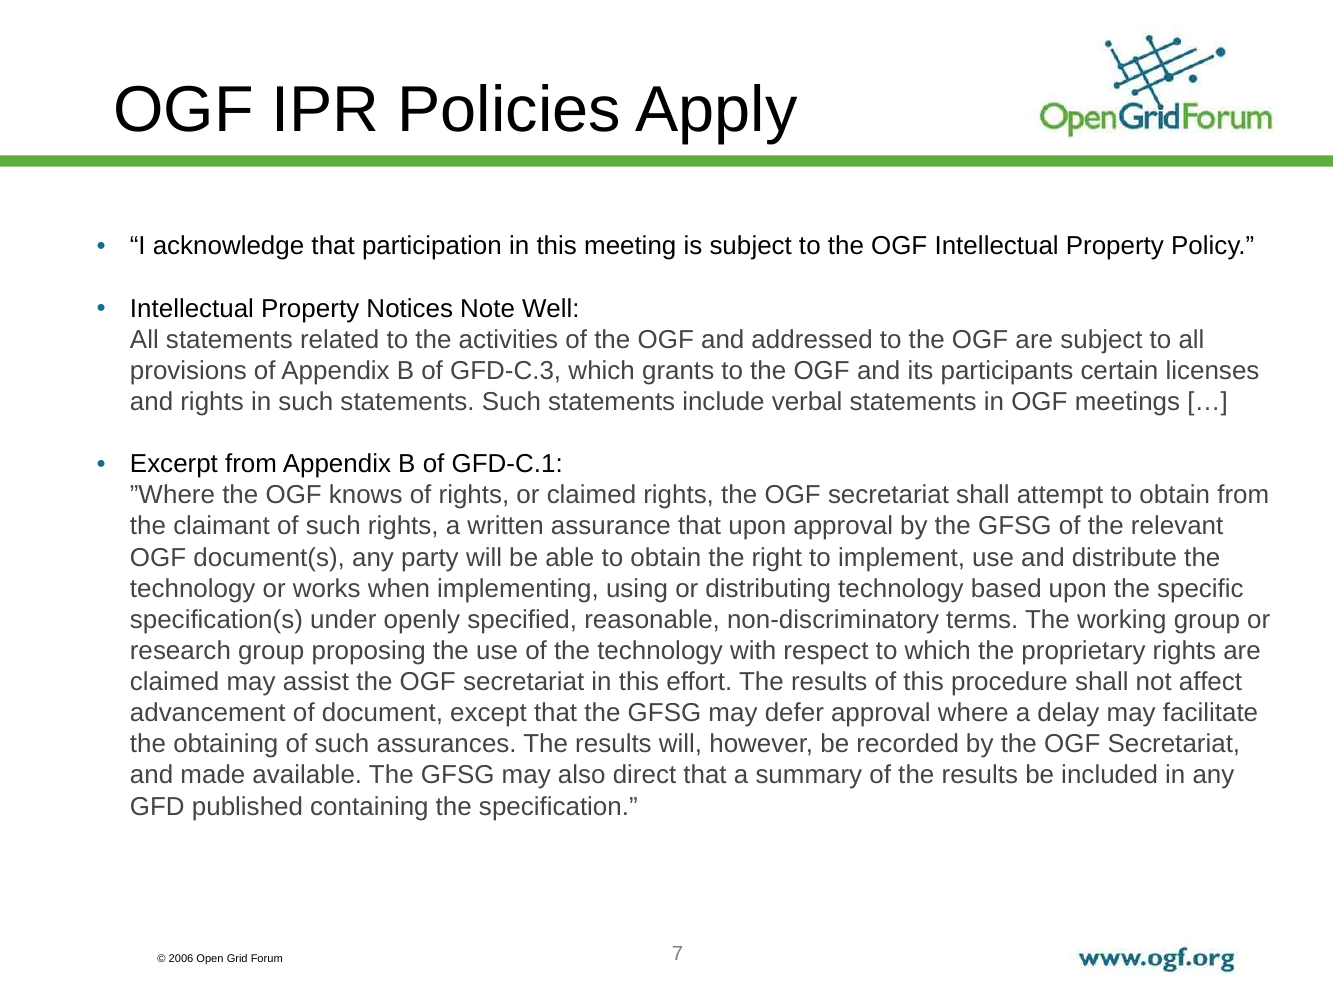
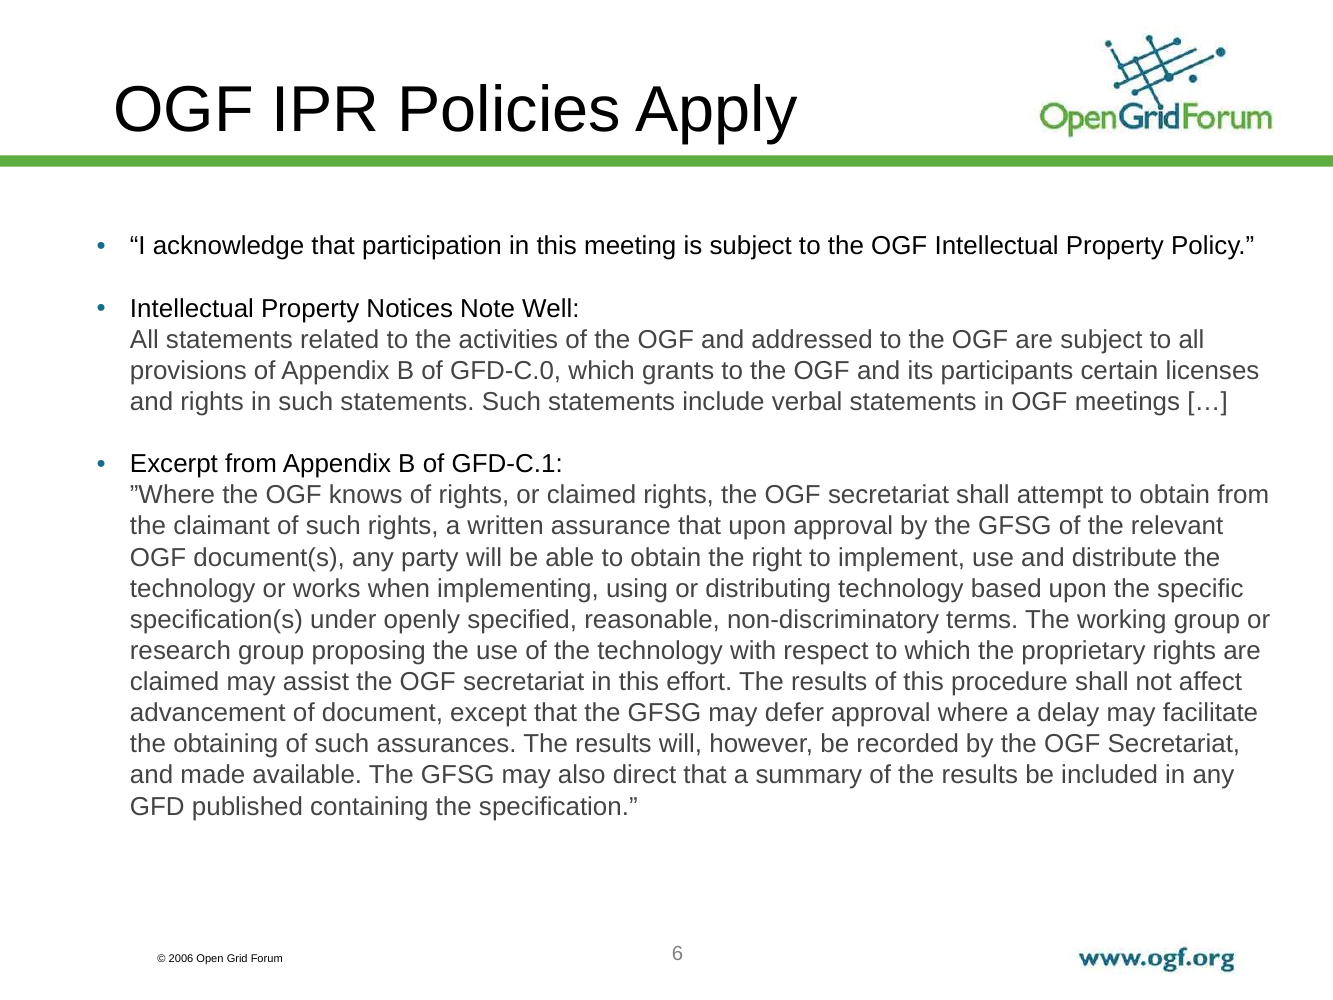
GFD-C.3: GFD-C.3 -> GFD-C.0
7: 7 -> 6
